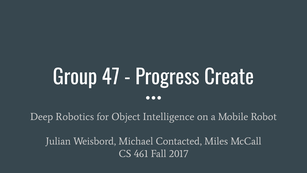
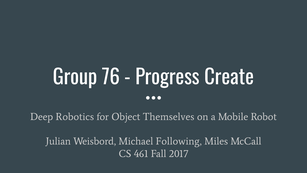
47: 47 -> 76
Intelligence: Intelligence -> Themselves
Contacted: Contacted -> Following
